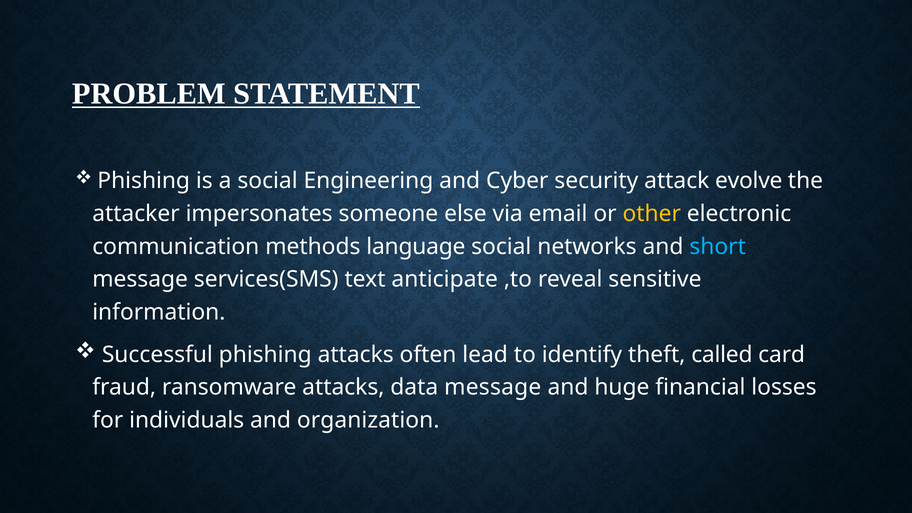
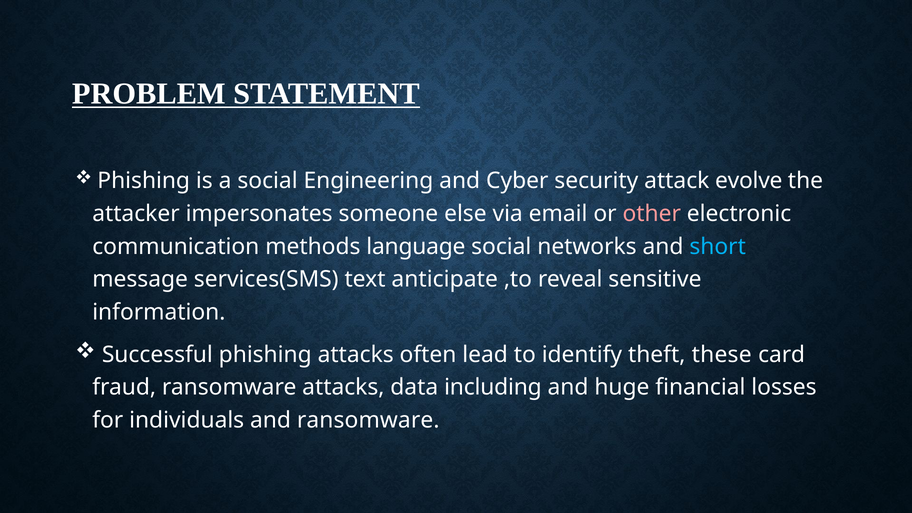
other colour: yellow -> pink
called: called -> these
data message: message -> including
and organization: organization -> ransomware
